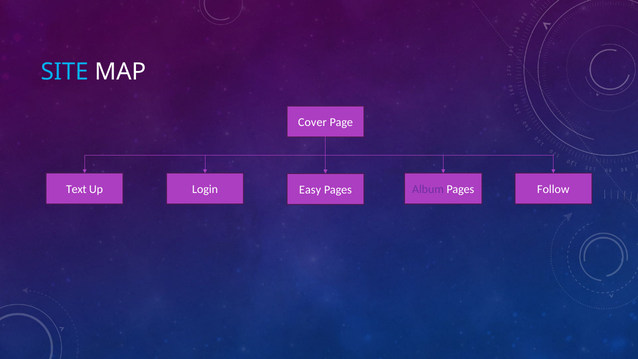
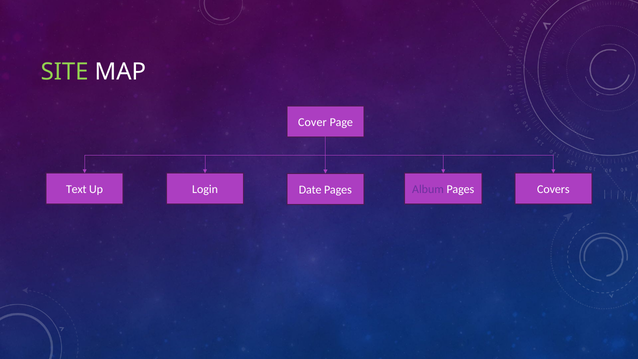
SITE colour: light blue -> light green
Easy: Easy -> Date
Follow: Follow -> Covers
